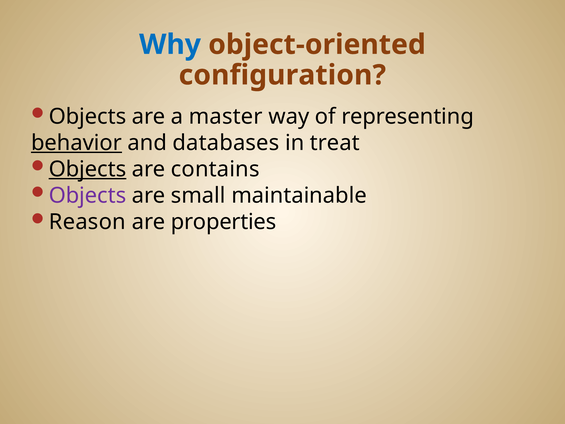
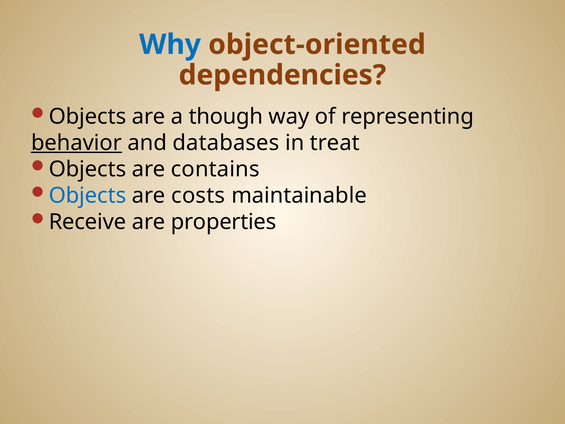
configuration: configuration -> dependencies
master: master -> though
Objects at (87, 169) underline: present -> none
Objects at (87, 196) colour: purple -> blue
small: small -> costs
Reason: Reason -> Receive
